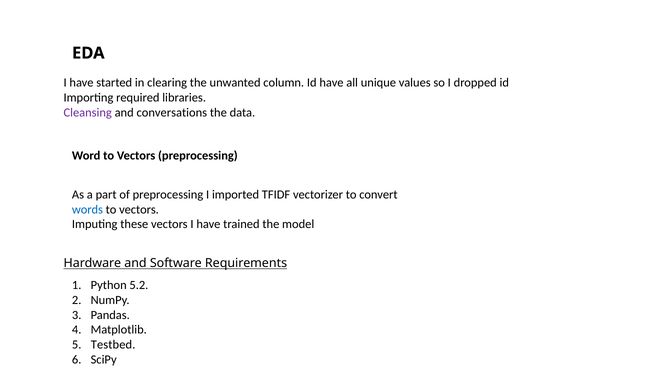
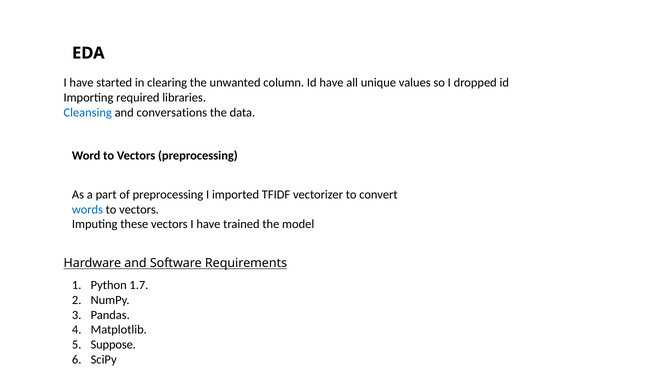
Cleansing colour: purple -> blue
5.2: 5.2 -> 1.7
Testbed: Testbed -> Suppose
